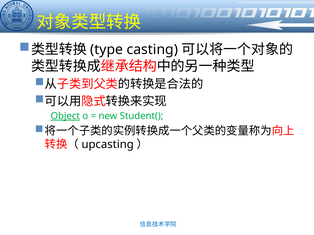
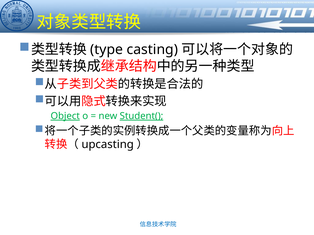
Student( underline: none -> present
